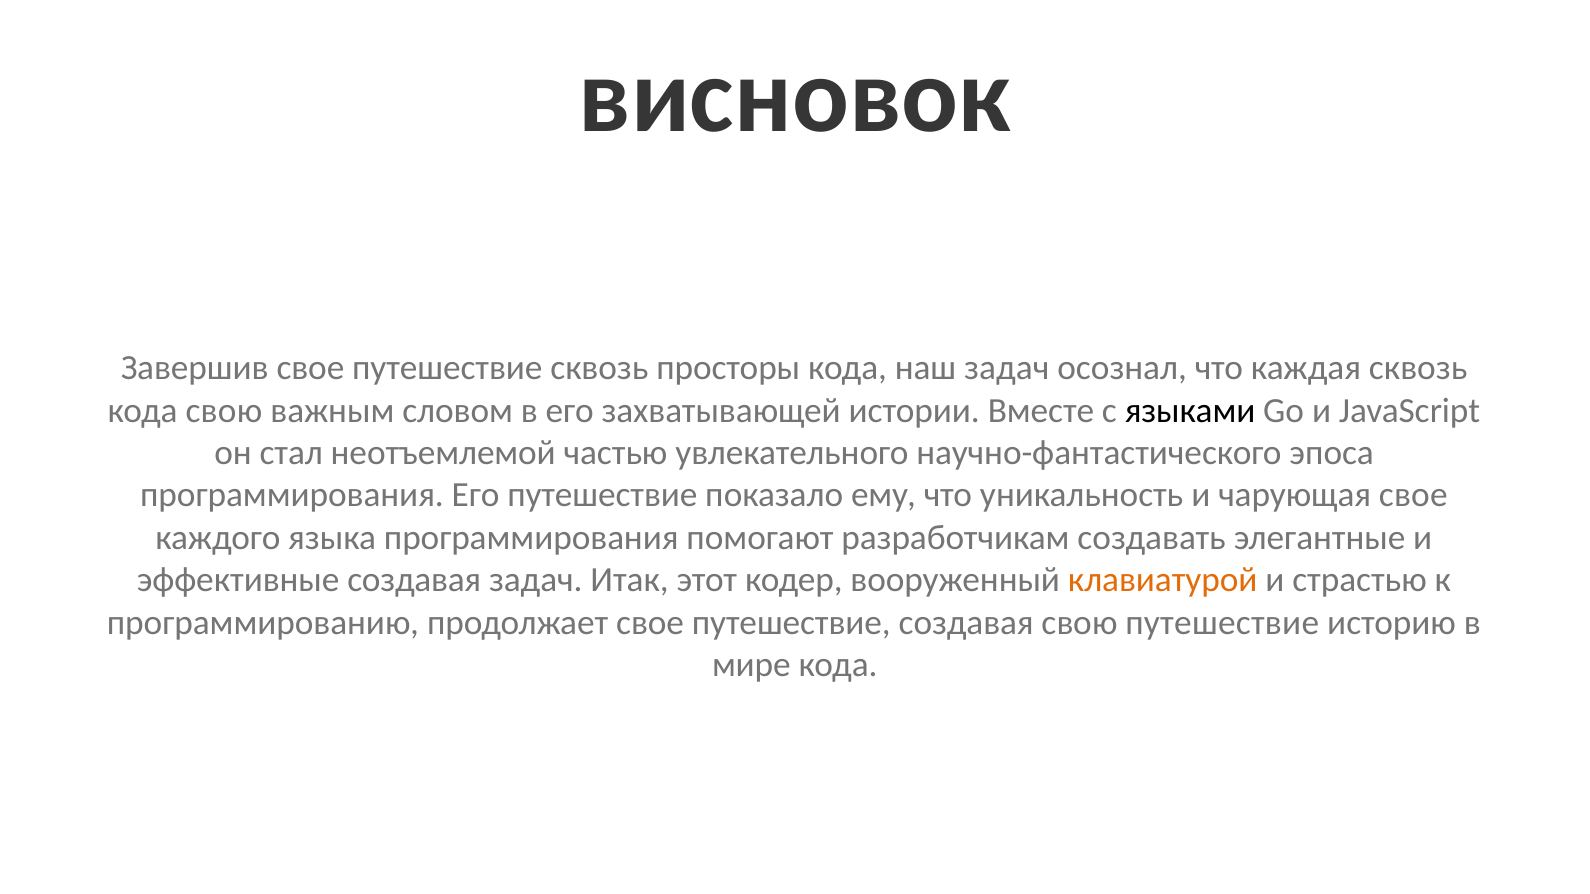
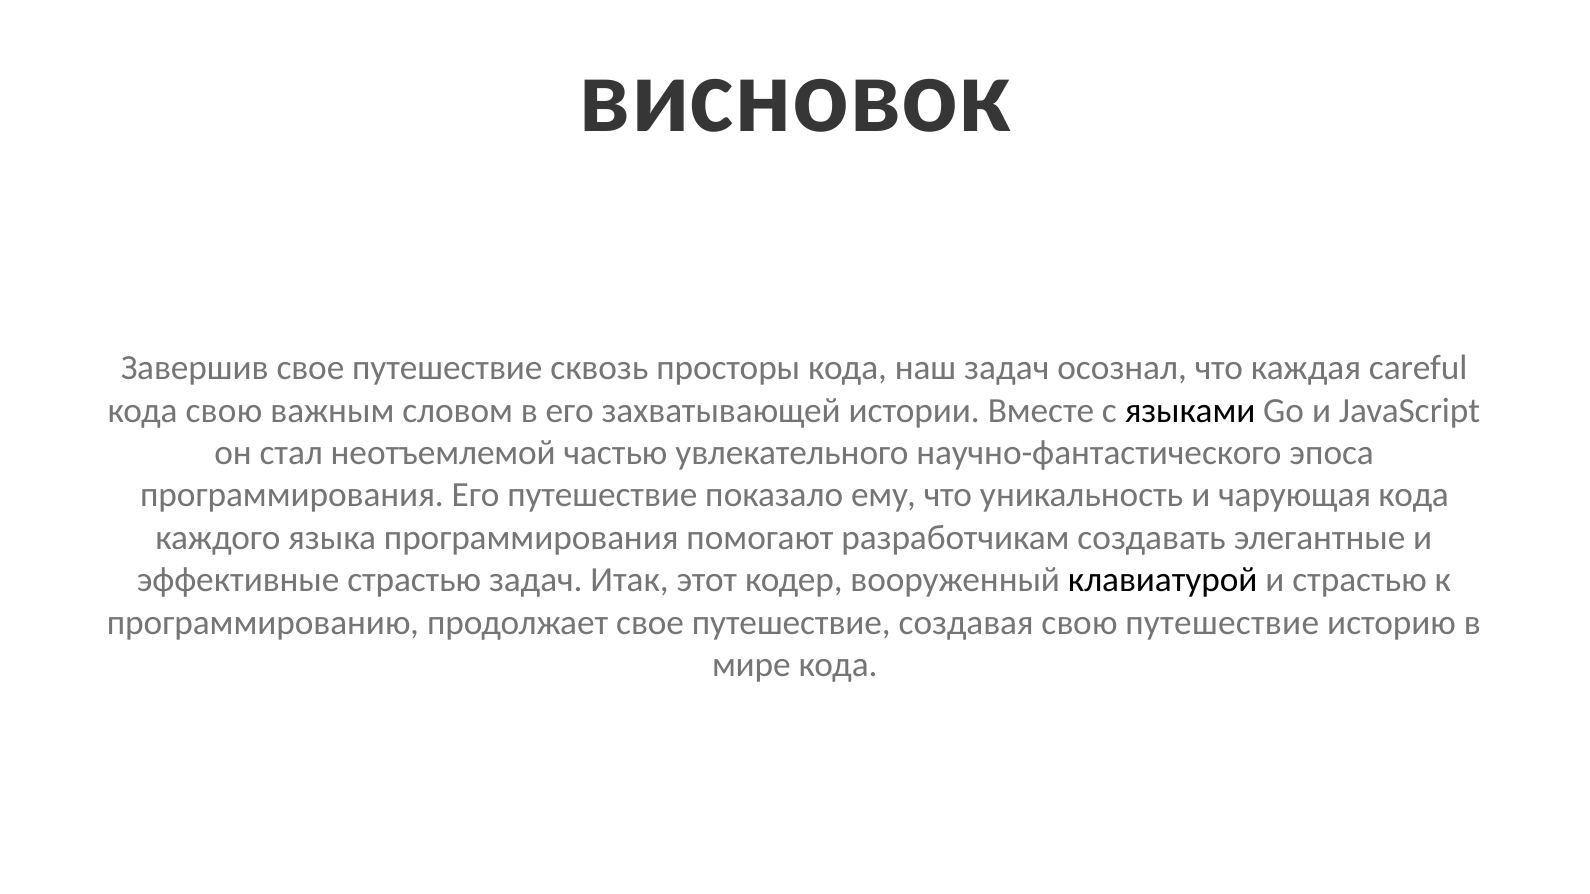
каждая сквозь: сквозь -> careful
чарующая свое: свое -> кода
эффективные создавая: создавая -> страстью
клавиатурой colour: orange -> black
